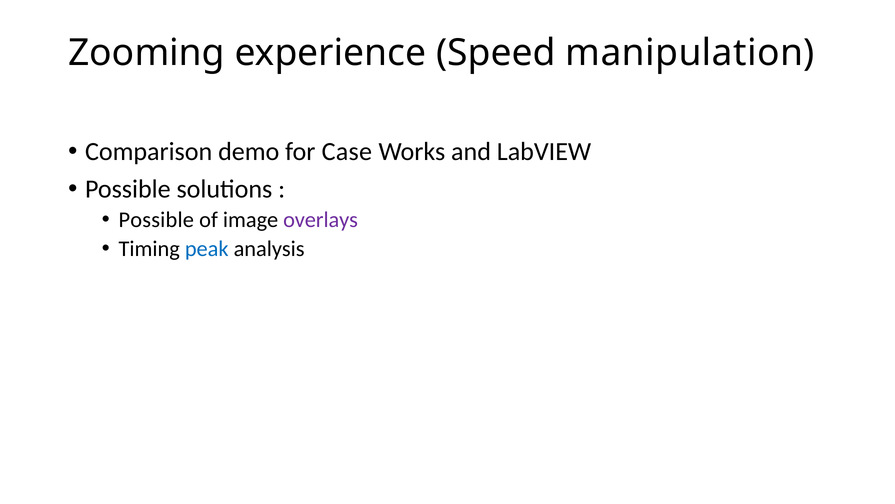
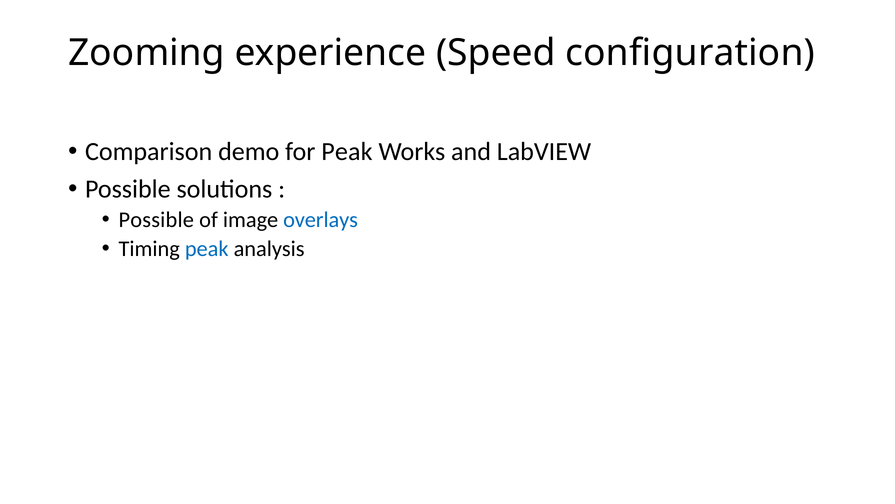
manipulation: manipulation -> configuration
for Case: Case -> Peak
overlays colour: purple -> blue
